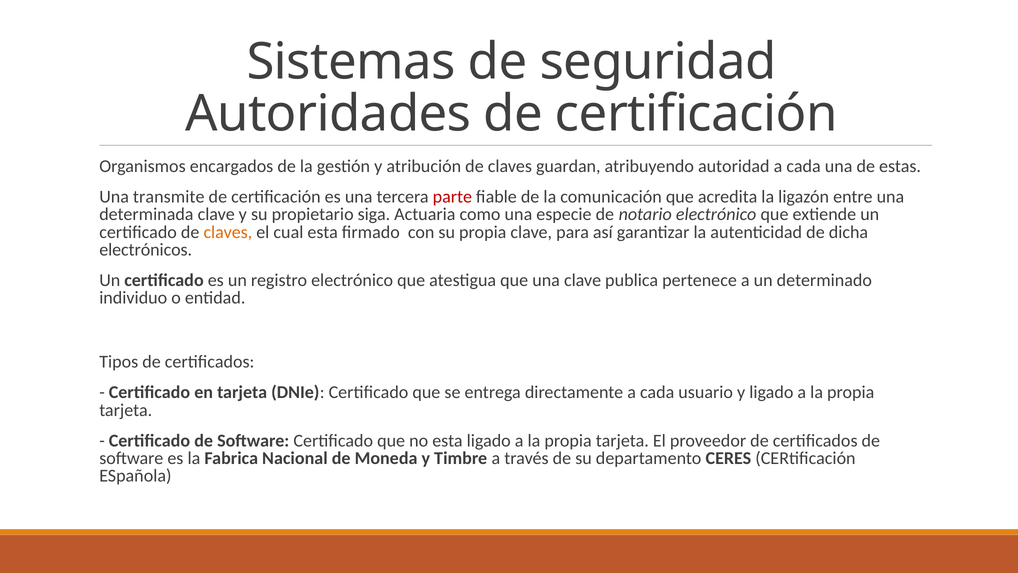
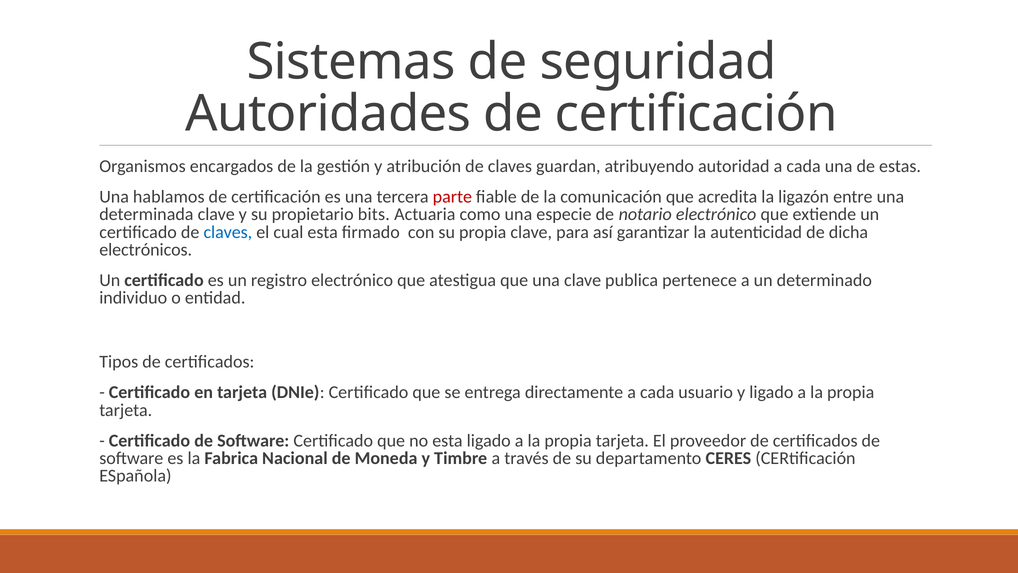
transmite: transmite -> hablamos
siga: siga -> bits
claves at (228, 232) colour: orange -> blue
